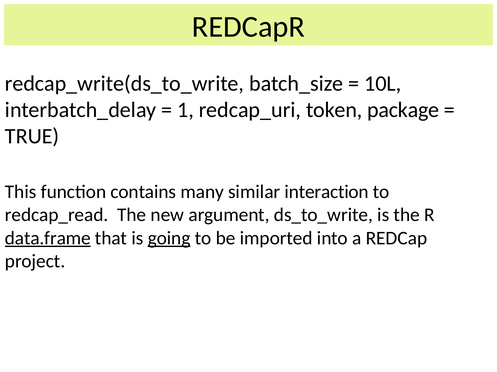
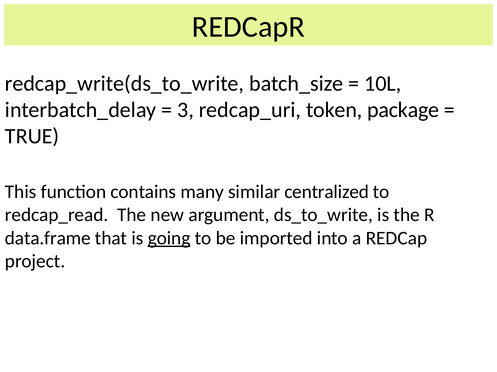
1: 1 -> 3
interaction: interaction -> centralized
data.frame underline: present -> none
